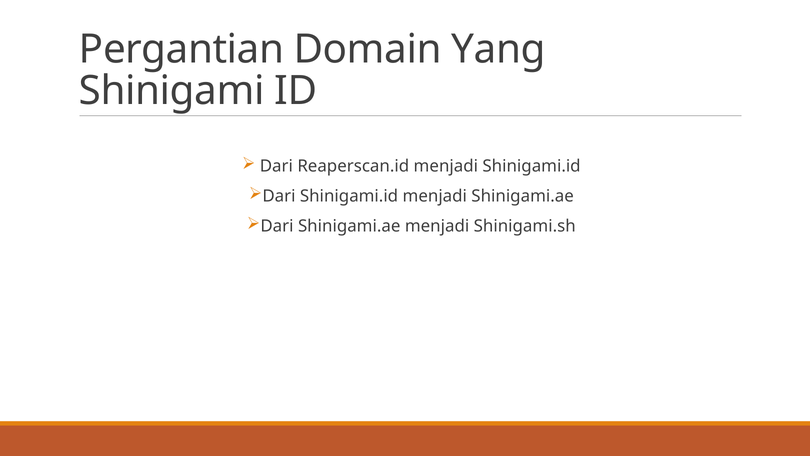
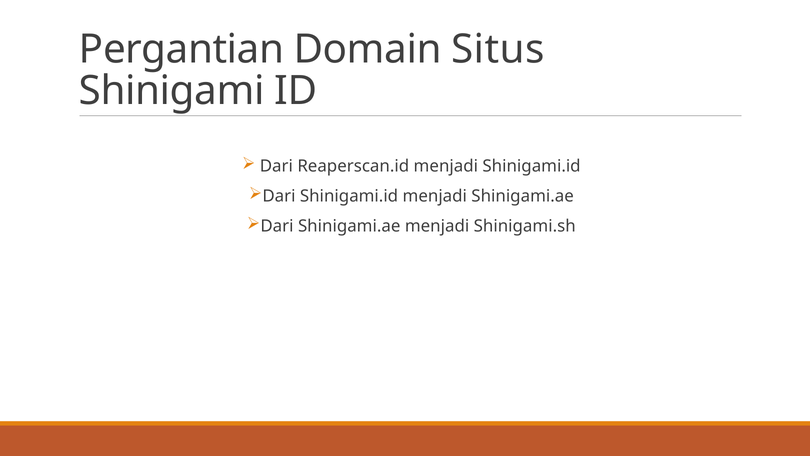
Yang: Yang -> Situs
